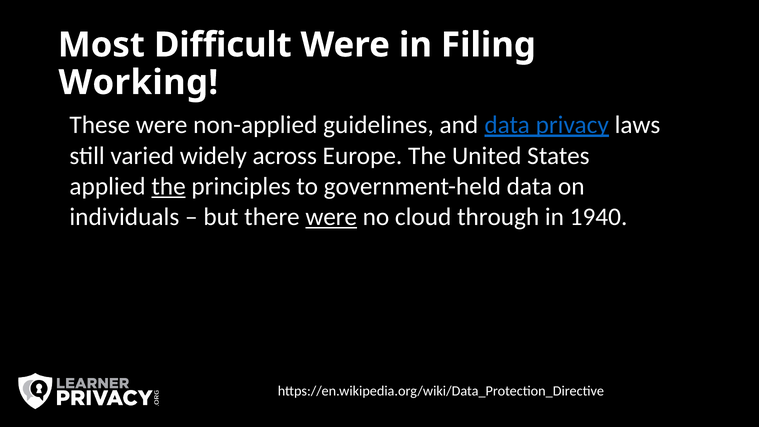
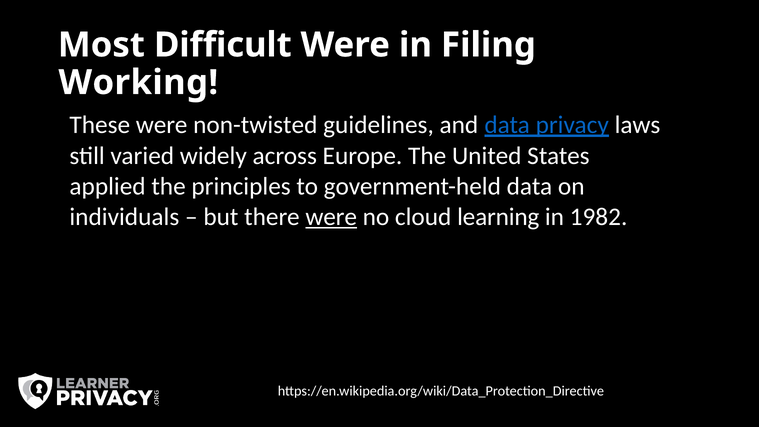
non-applied: non-applied -> non-twisted
the at (169, 186) underline: present -> none
through: through -> learning
1940: 1940 -> 1982
